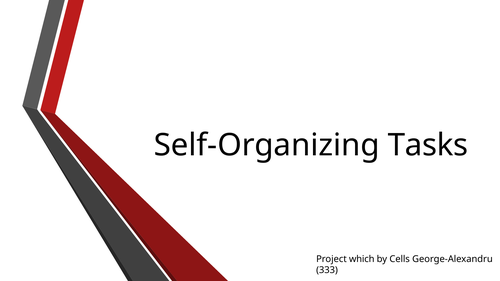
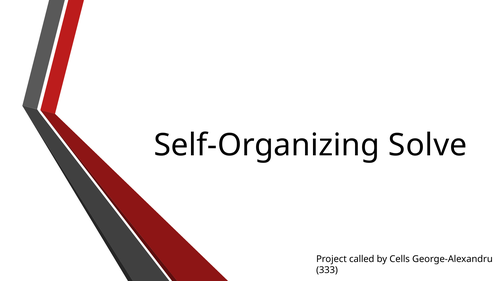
Tasks: Tasks -> Solve
which: which -> called
